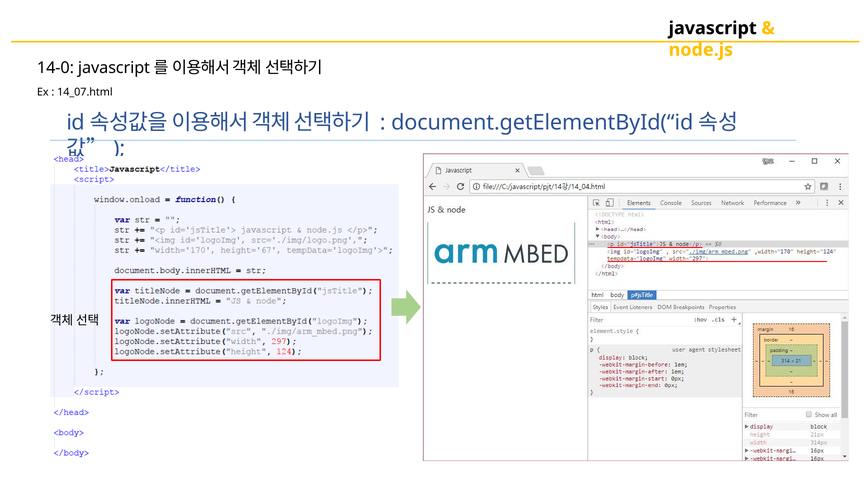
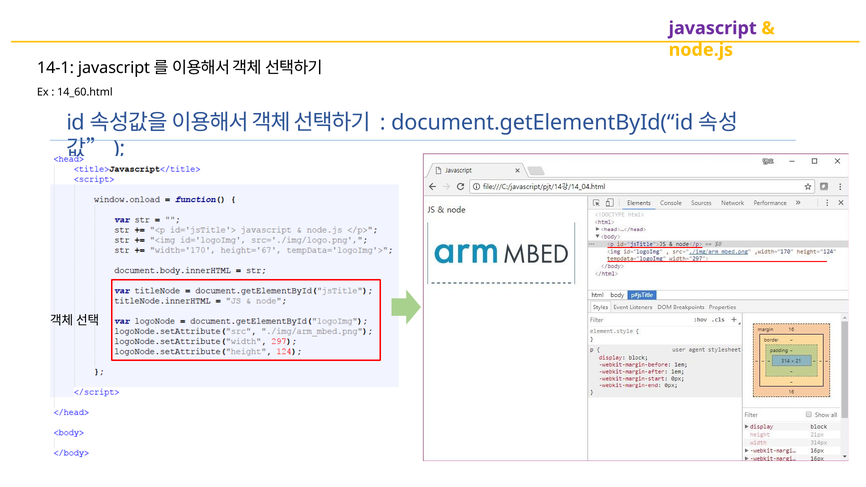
javascript colour: black -> purple
14-0: 14-0 -> 14-1
14_07.html: 14_07.html -> 14_60.html
